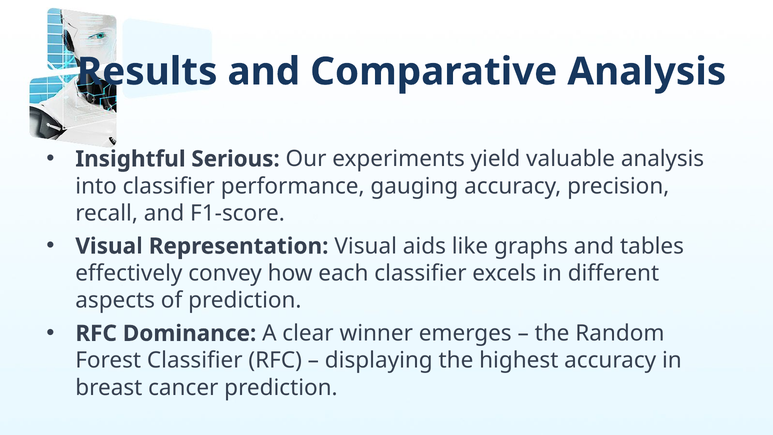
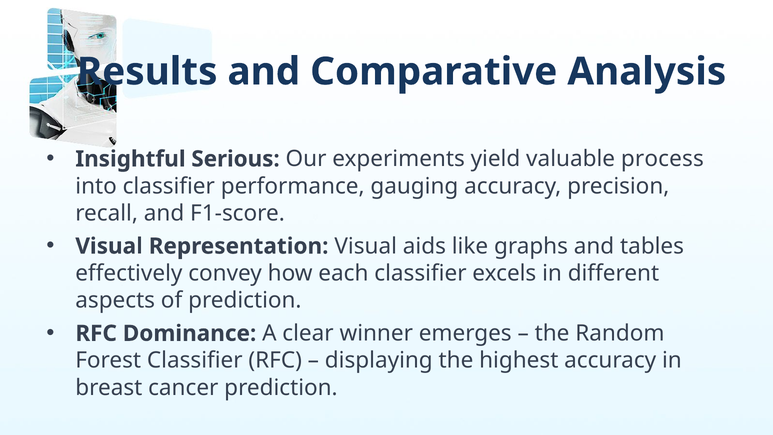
valuable analysis: analysis -> process
